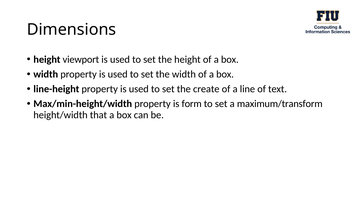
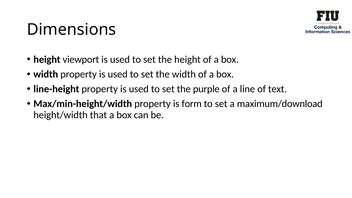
create: create -> purple
maximum/transform: maximum/transform -> maximum/download
